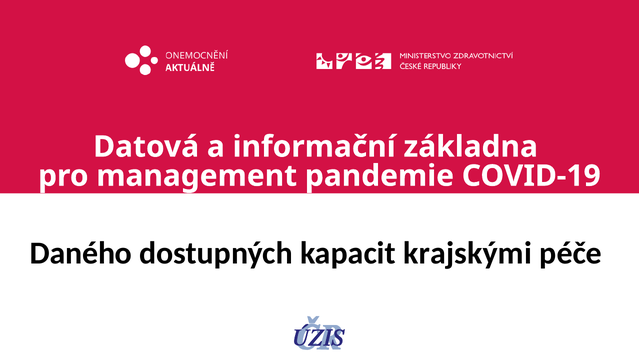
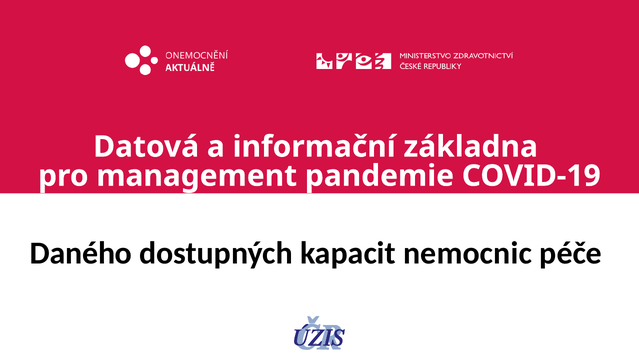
krajskými: krajskými -> nemocnic
